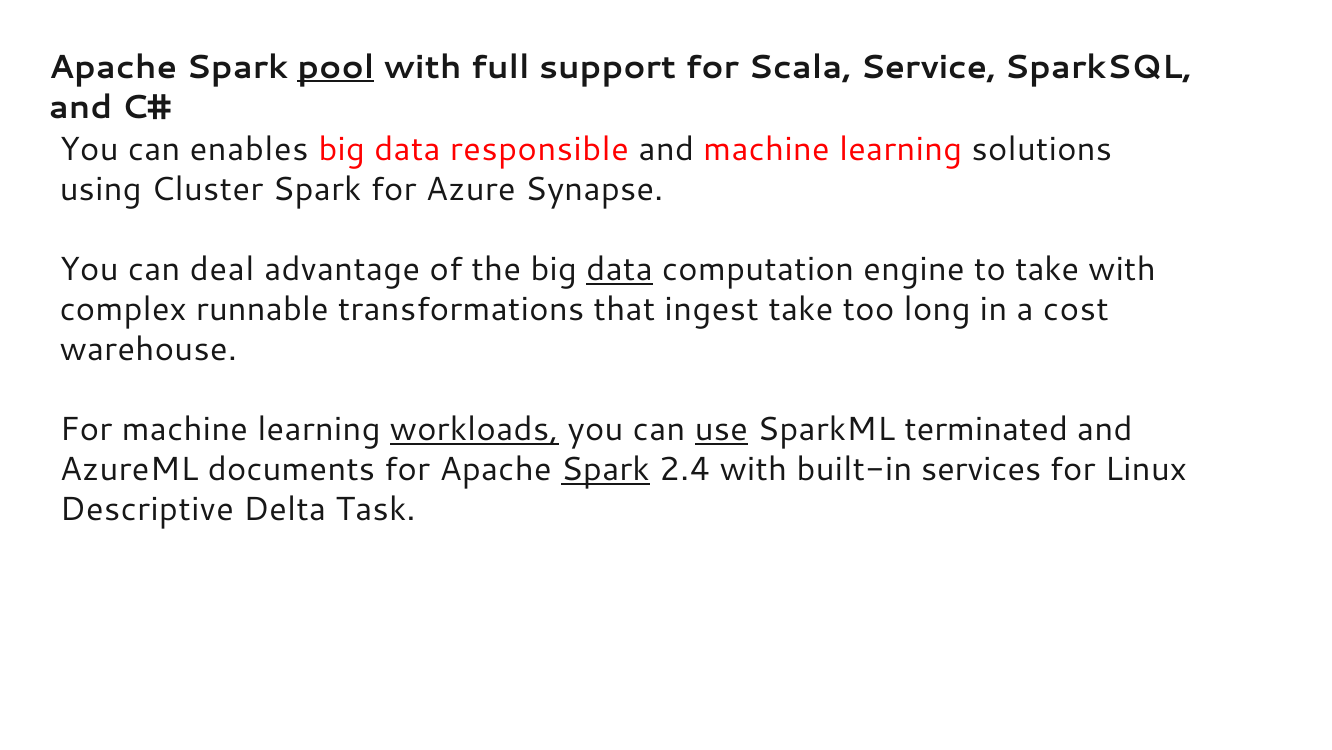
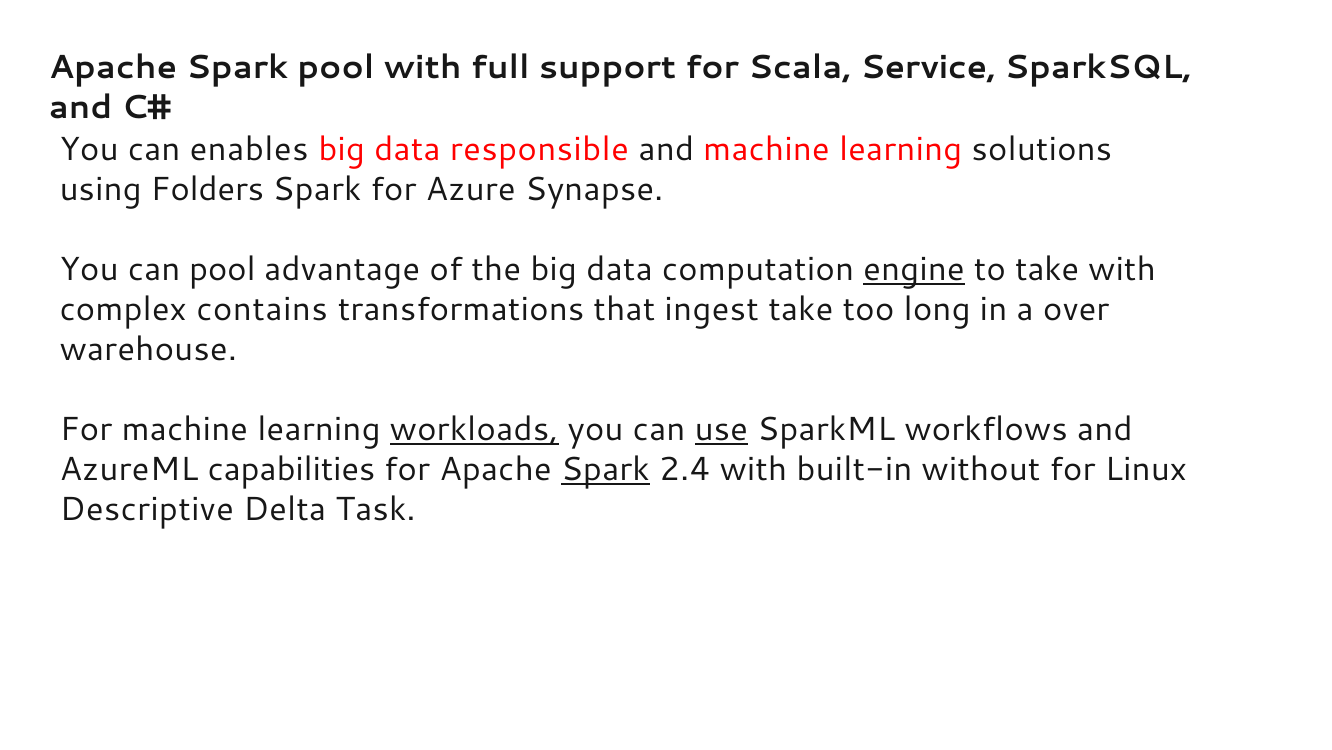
pool at (336, 67) underline: present -> none
Cluster: Cluster -> Folders
can deal: deal -> pool
data at (620, 270) underline: present -> none
engine underline: none -> present
runnable: runnable -> contains
cost: cost -> over
terminated: terminated -> workflows
documents: documents -> capabilities
services: services -> without
